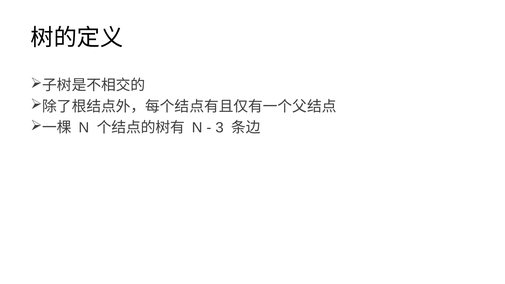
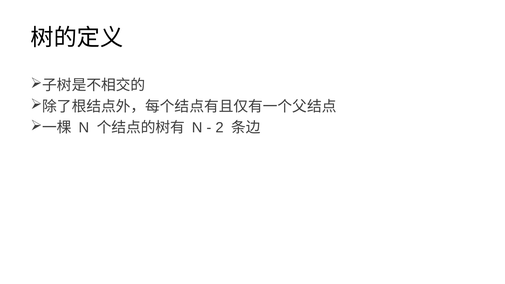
3: 3 -> 2
